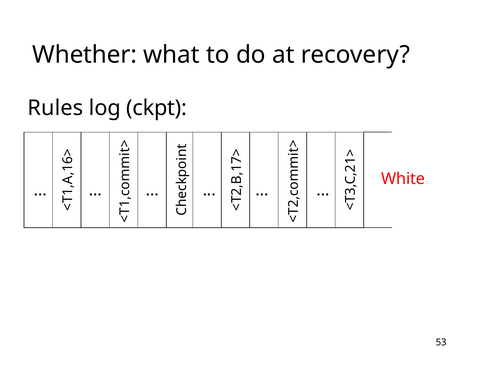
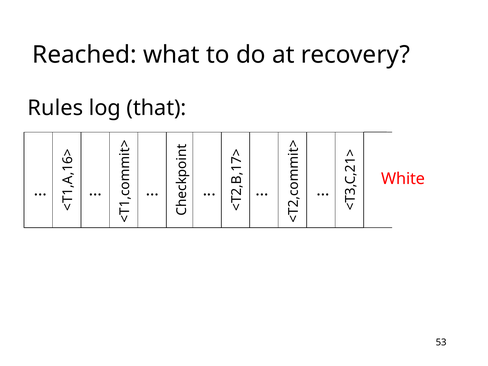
Whether: Whether -> Reached
ckpt: ckpt -> that
